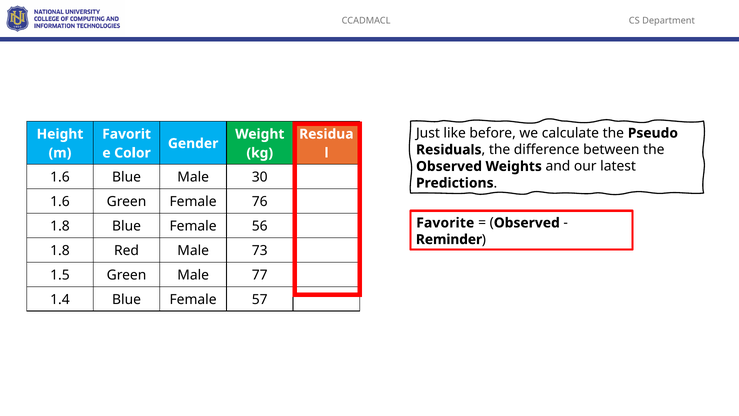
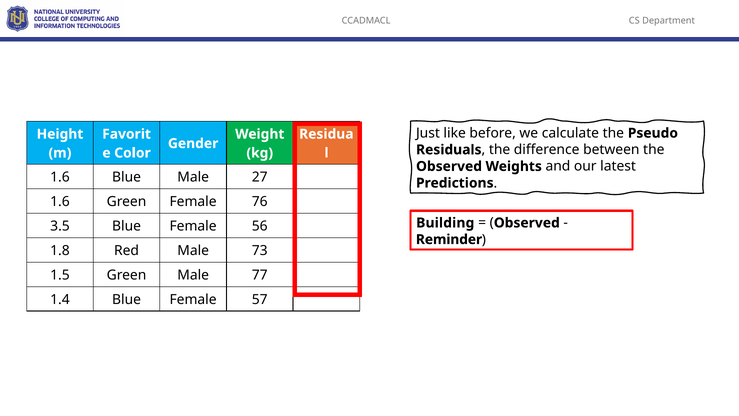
30: 30 -> 27
Favorite: Favorite -> Building
1.8 at (60, 226): 1.8 -> 3.5
